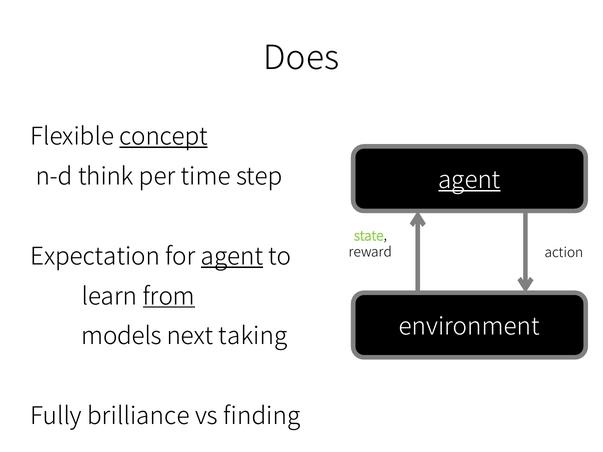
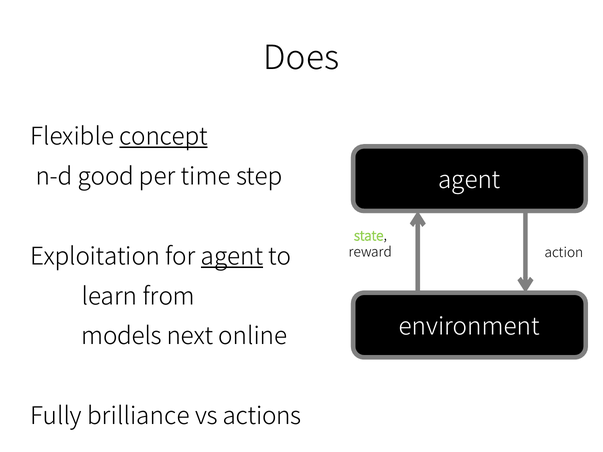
think: think -> good
agent at (469, 180) underline: present -> none
Expectation: Expectation -> Exploitation
from underline: present -> none
taking: taking -> online
finding: finding -> actions
